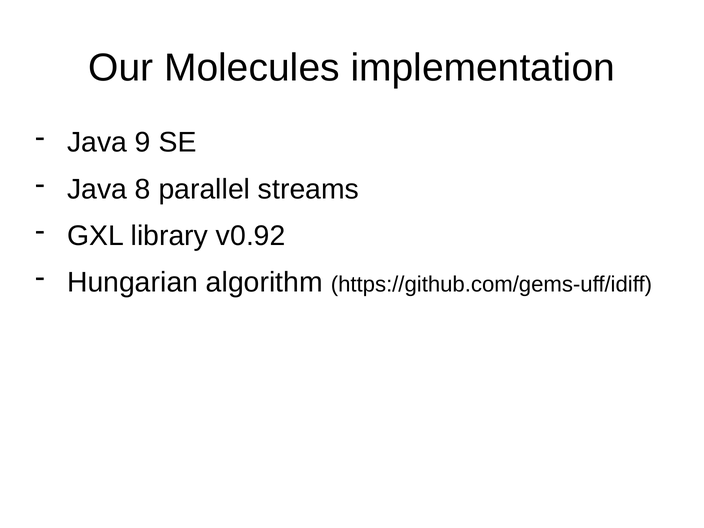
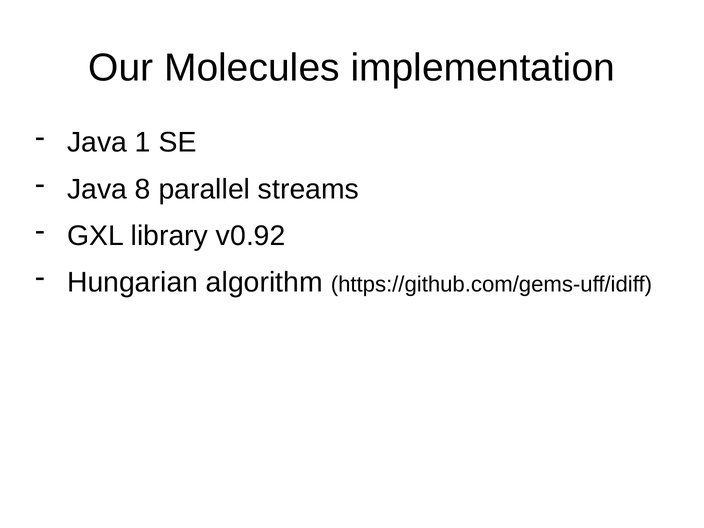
9: 9 -> 1
